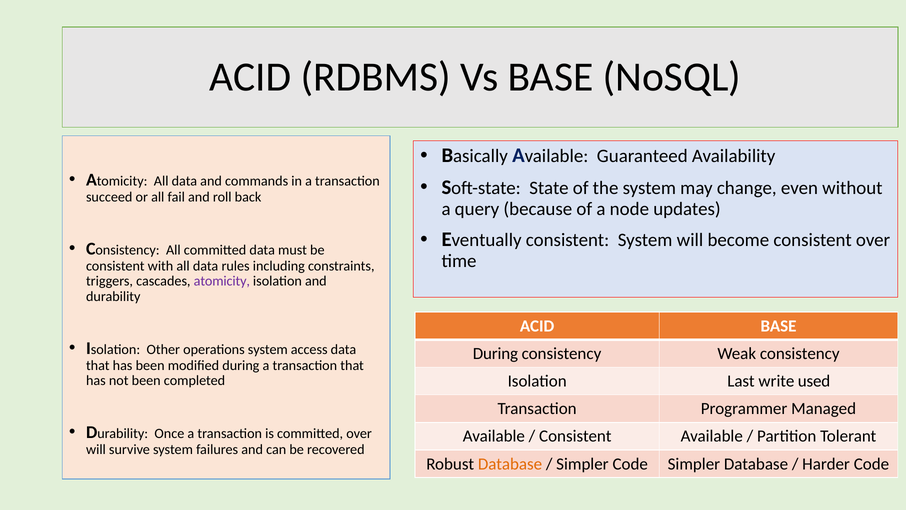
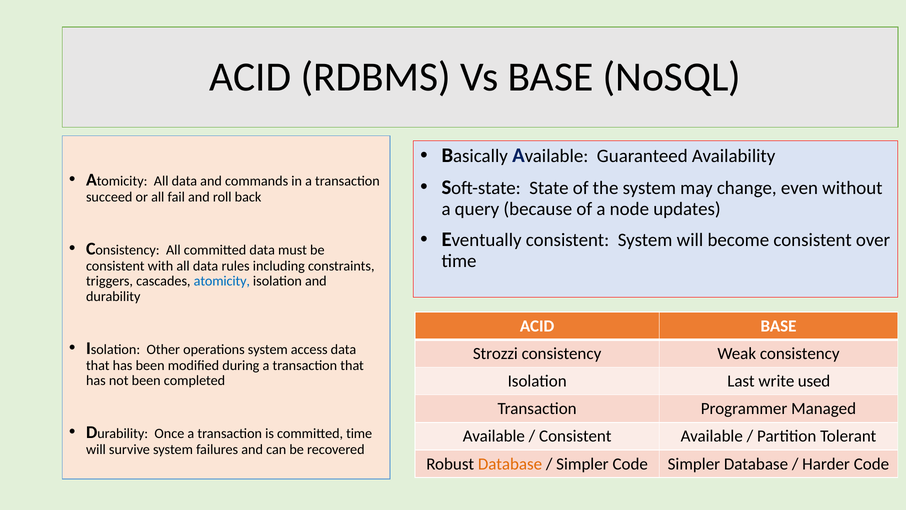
atomicity colour: purple -> blue
During at (495, 353): During -> Strozzi
committed over: over -> time
